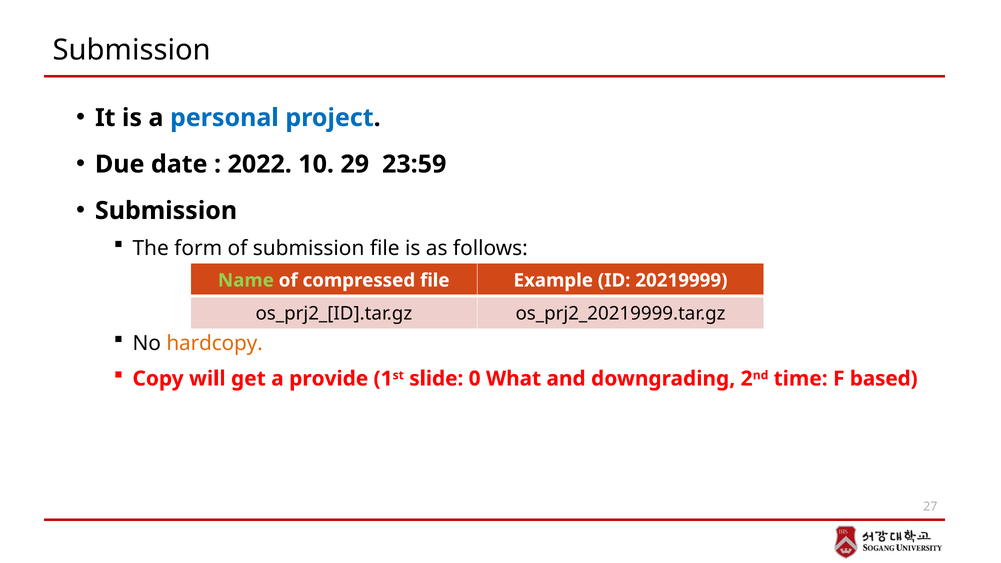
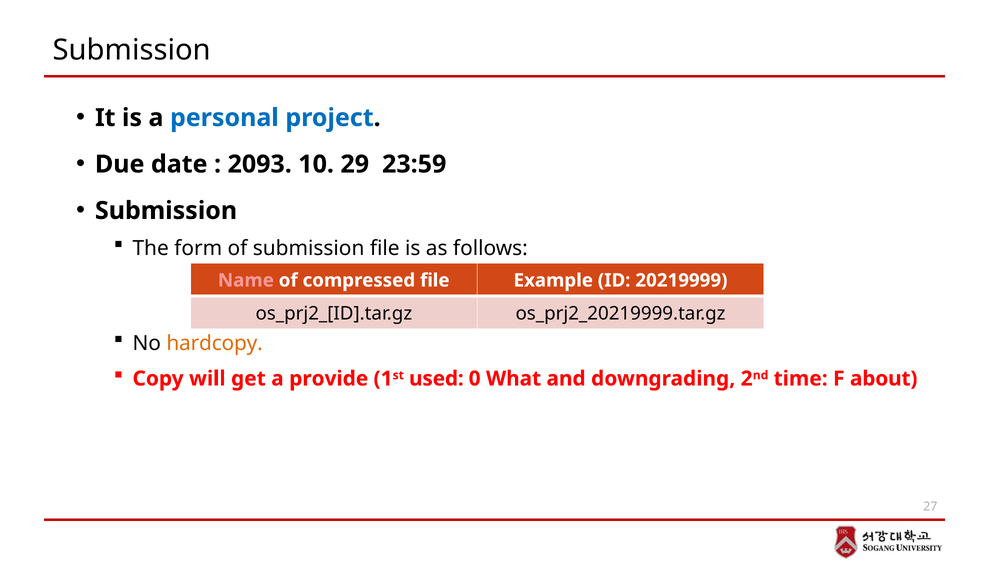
2022: 2022 -> 2093
Name colour: light green -> pink
slide: slide -> used
based: based -> about
